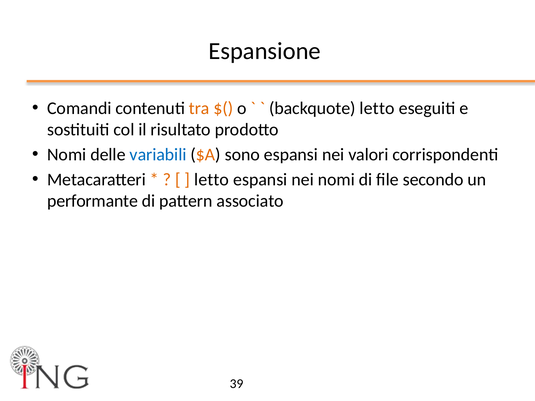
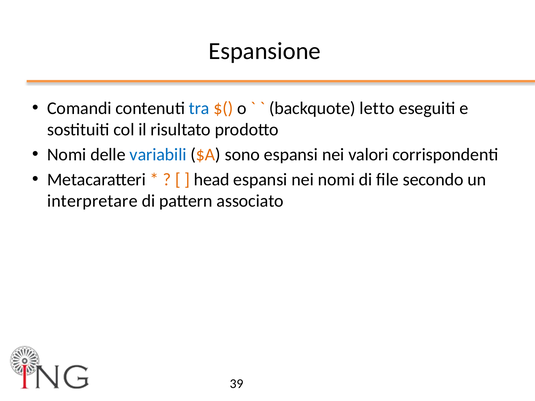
tra colour: orange -> blue
letto at (212, 180): letto -> head
performante: performante -> interpretare
